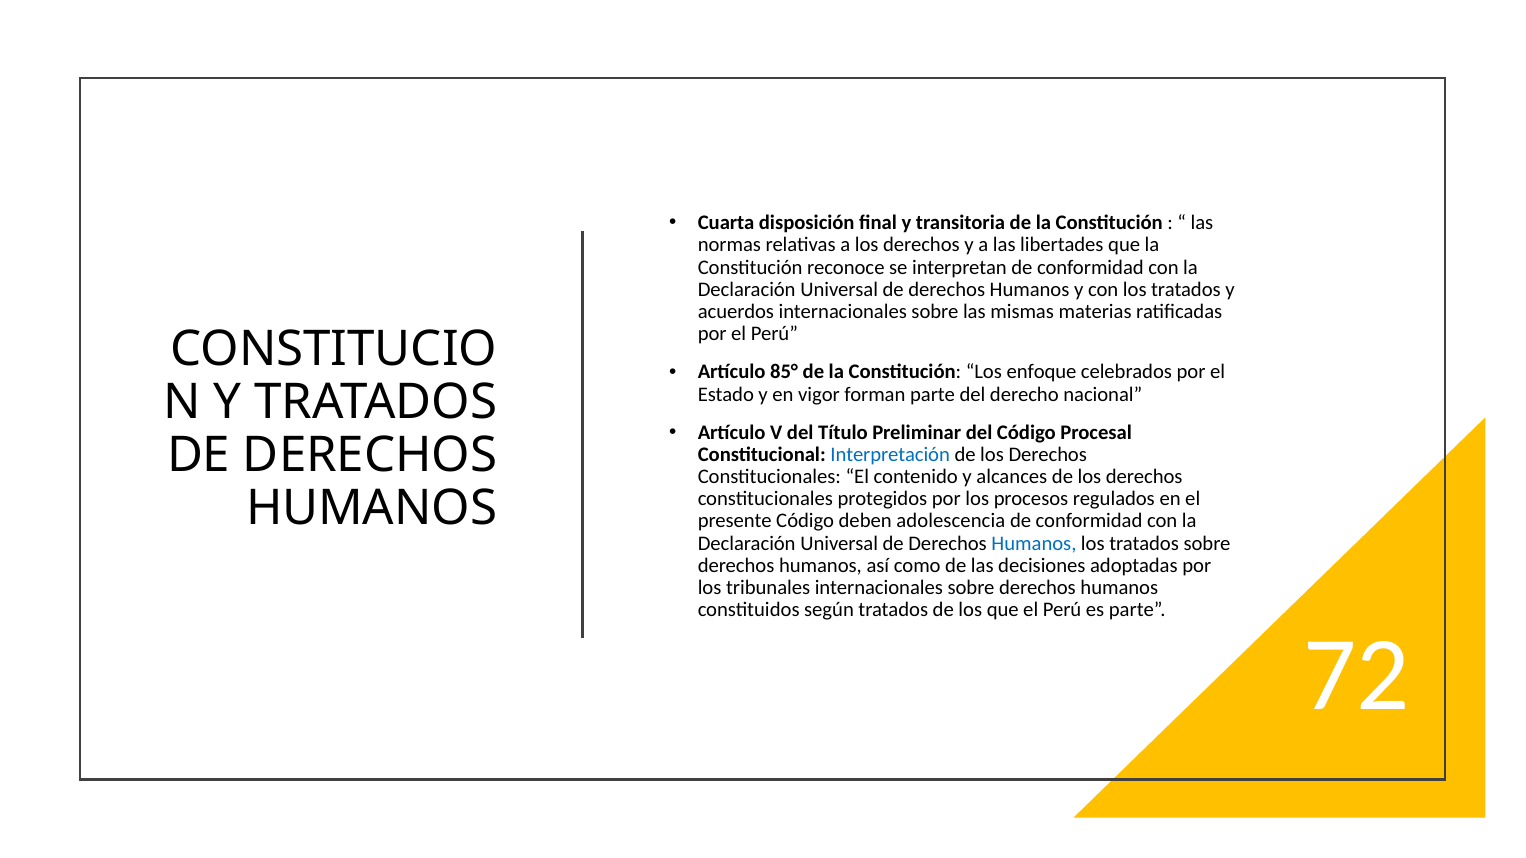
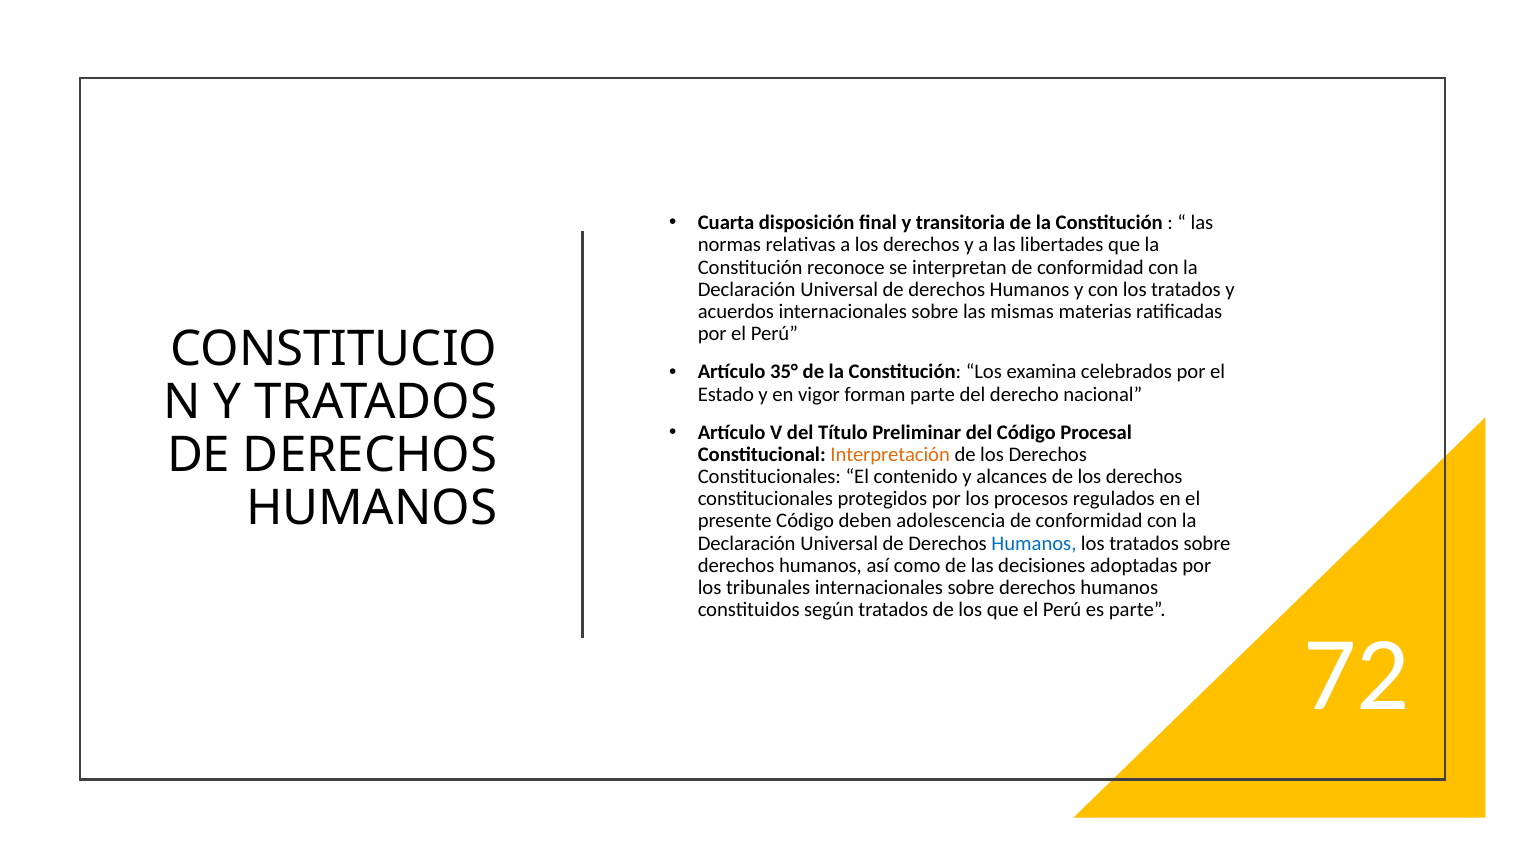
85°: 85° -> 35°
enfoque: enfoque -> examina
Interpretación colour: blue -> orange
